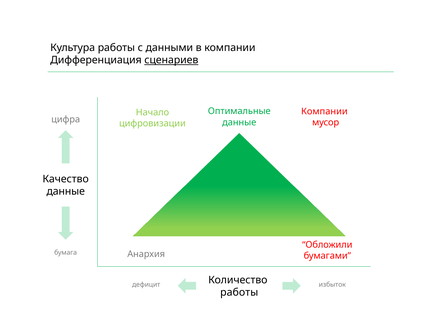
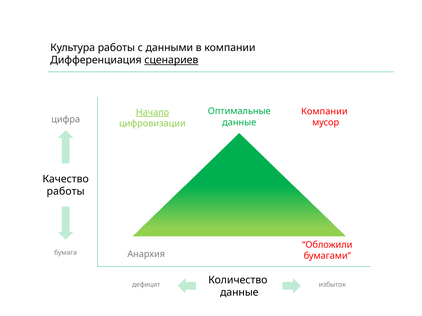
Начало underline: none -> present
данные at (66, 192): данные -> работы
работы at (239, 293): работы -> данные
